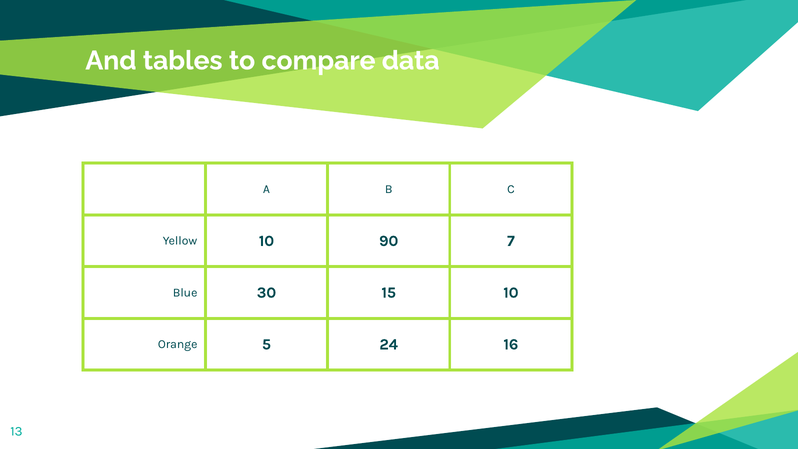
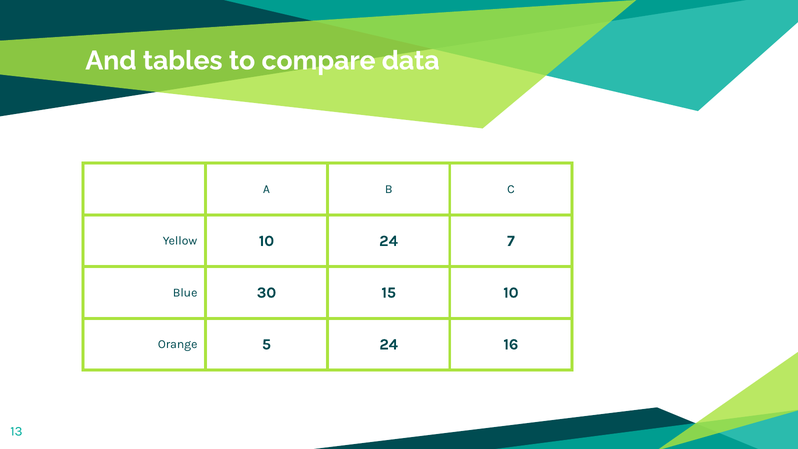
10 90: 90 -> 24
